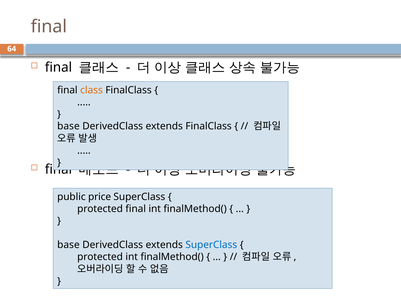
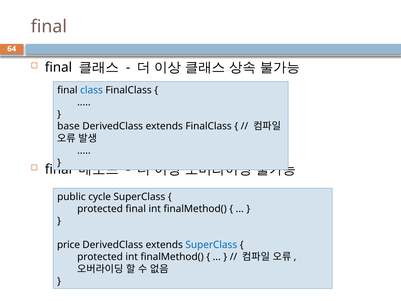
class colour: orange -> blue
price: price -> cycle
base at (68, 245): base -> price
